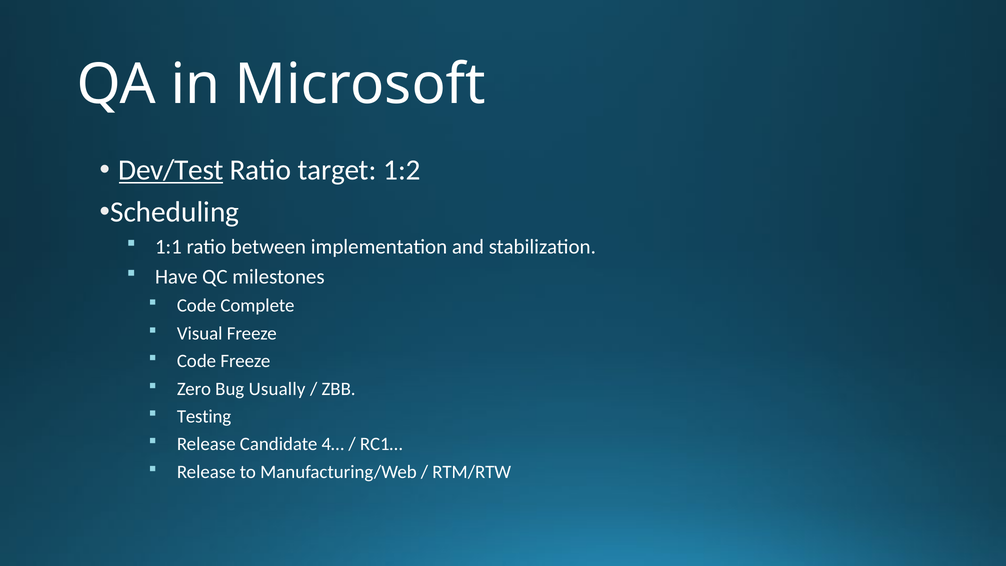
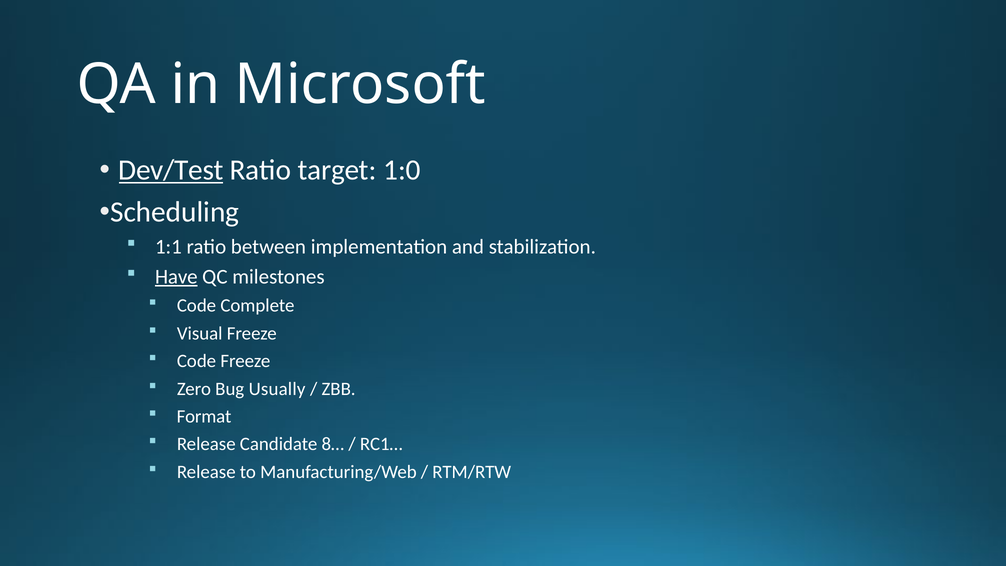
1:2: 1:2 -> 1:0
Have underline: none -> present
Testing: Testing -> Format
4…: 4… -> 8…
